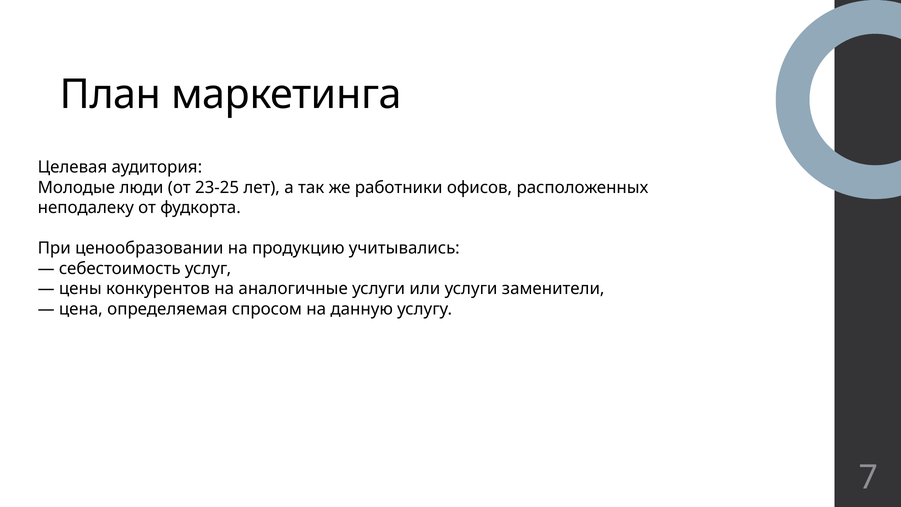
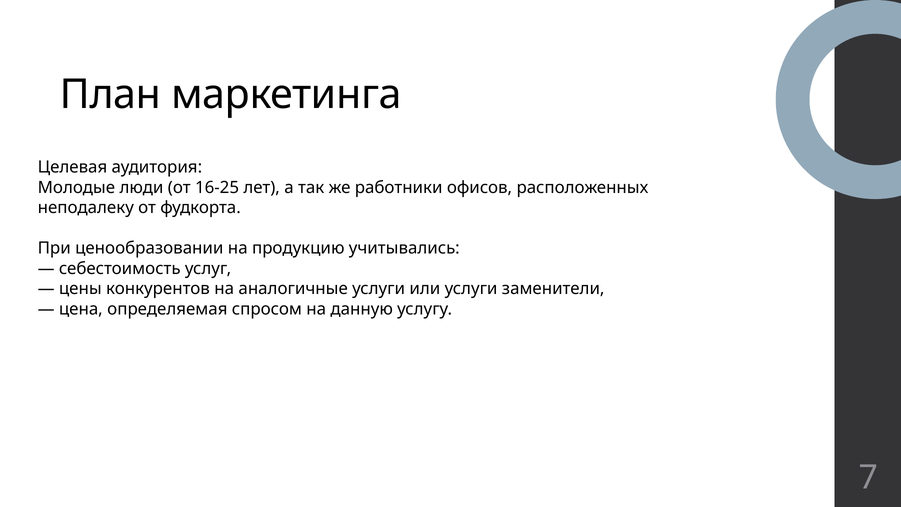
23-25: 23-25 -> 16-25
